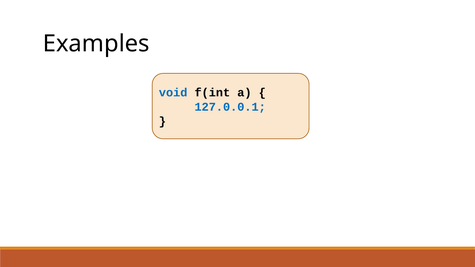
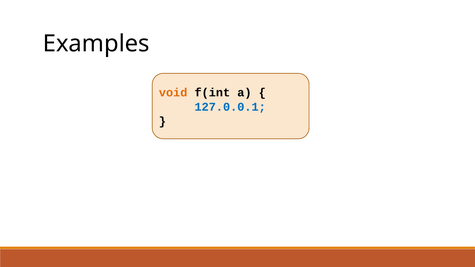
void colour: blue -> orange
